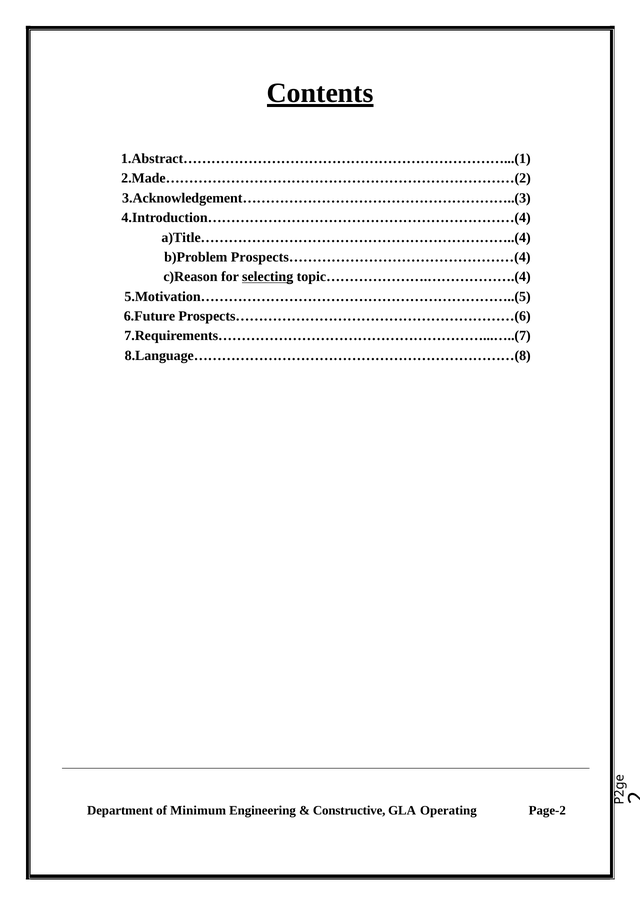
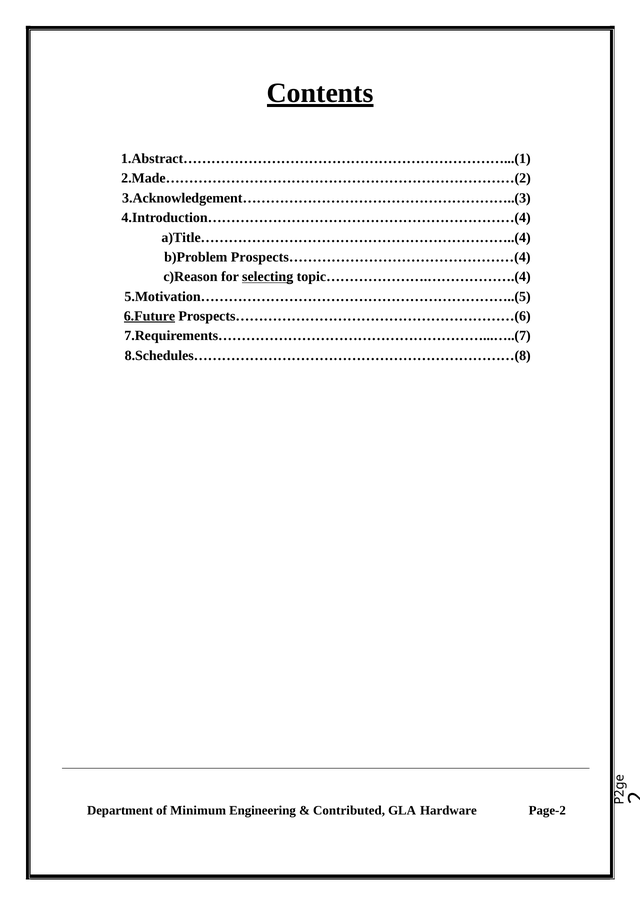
6.Future underline: none -> present
8.Language……………………………………………………………(8: 8.Language……………………………………………………………(8 -> 8.Schedules……………………………………………………………(8
Constructive: Constructive -> Contributed
Operating: Operating -> Hardware
